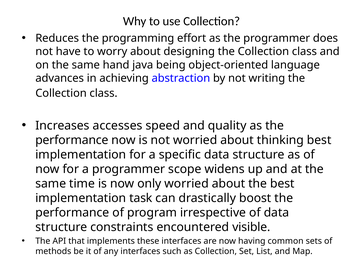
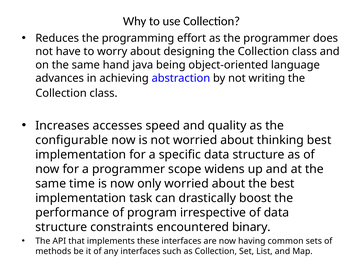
performance at (72, 140): performance -> configurable
visible: visible -> binary
